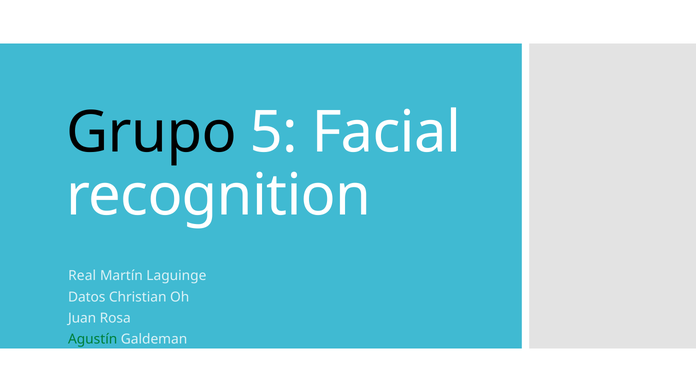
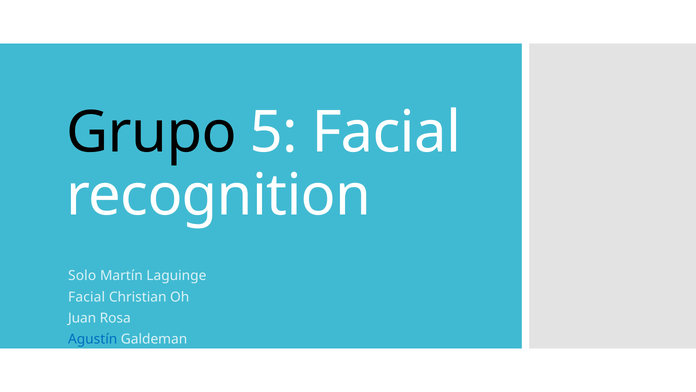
Real: Real -> Solo
Datos at (87, 297): Datos -> Facial
Agustín colour: green -> blue
